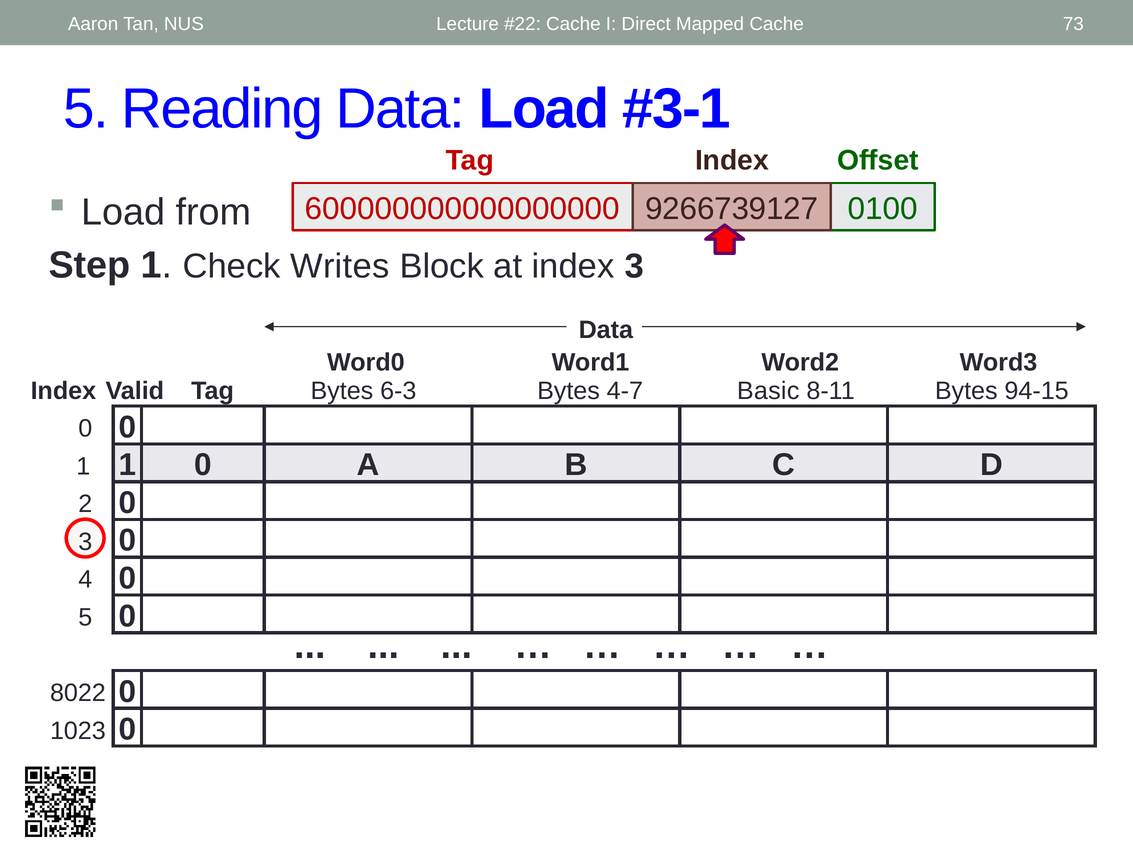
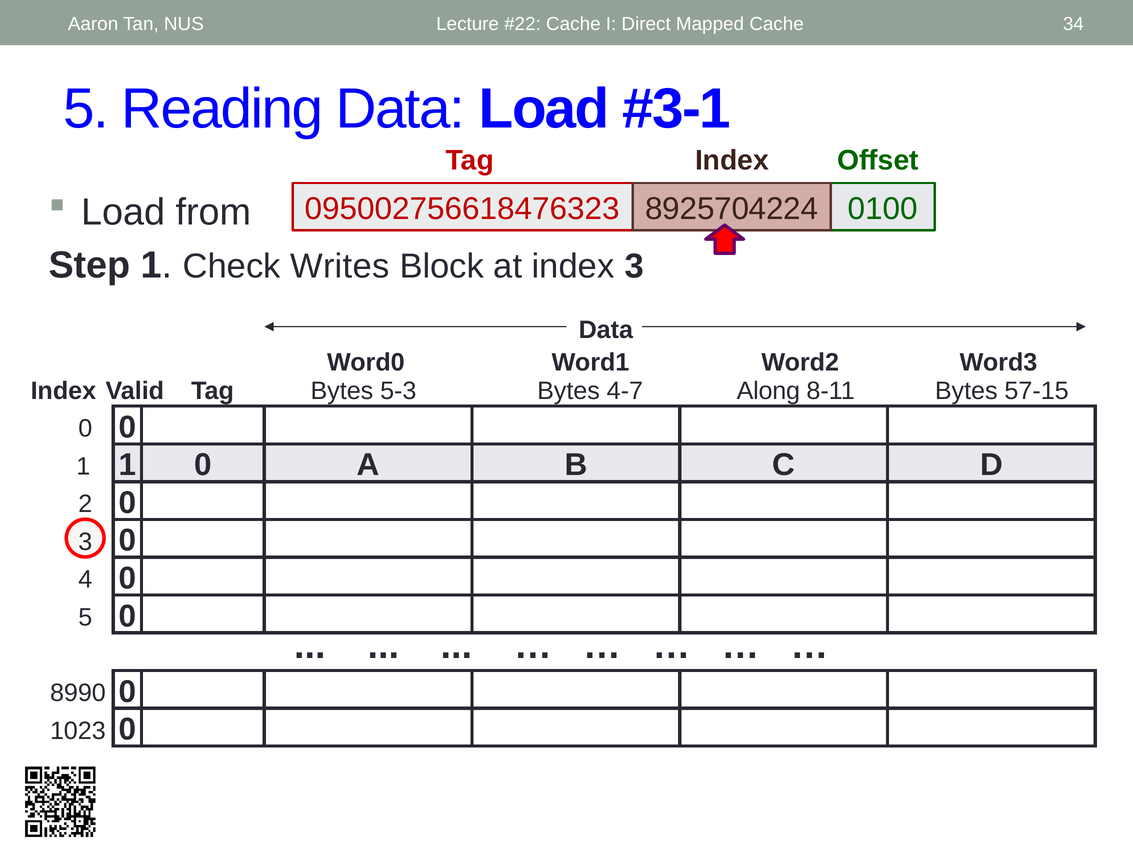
73: 73 -> 34
600000000000000000: 600000000000000000 -> 095002756618476323
9266739127: 9266739127 -> 8925704224
6-3: 6-3 -> 5-3
Basic: Basic -> Along
94-15: 94-15 -> 57-15
8022: 8022 -> 8990
